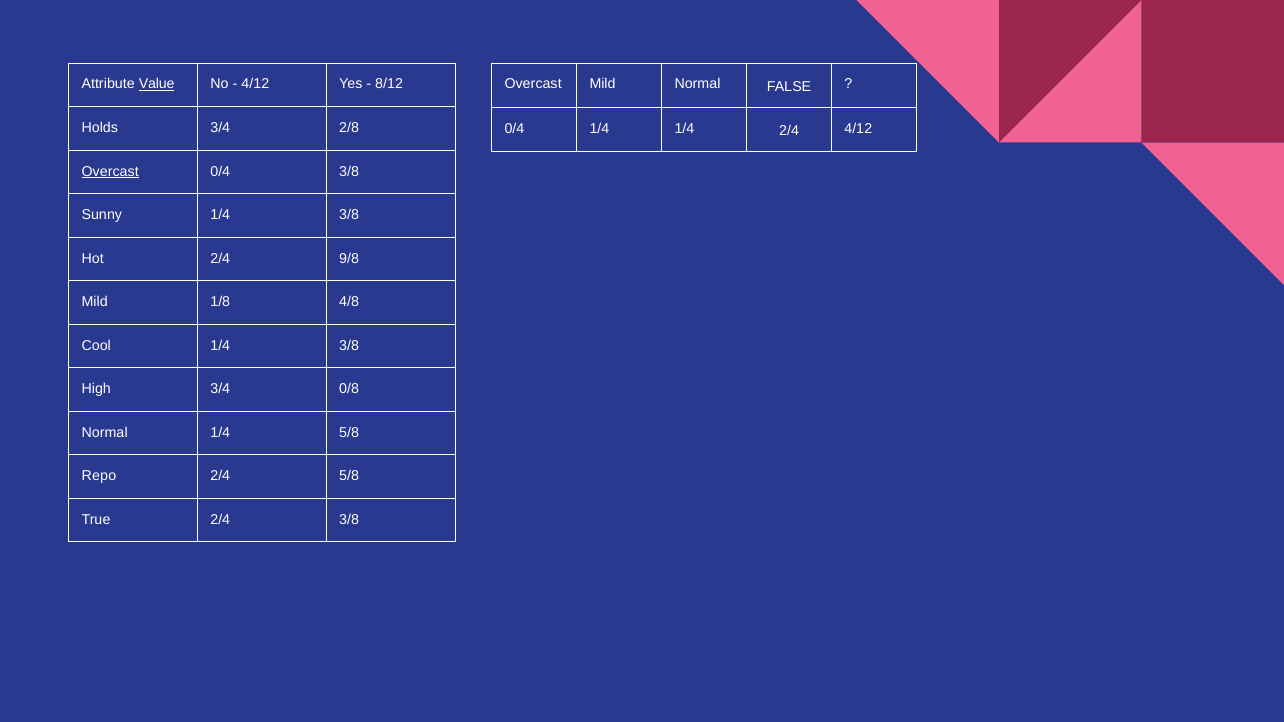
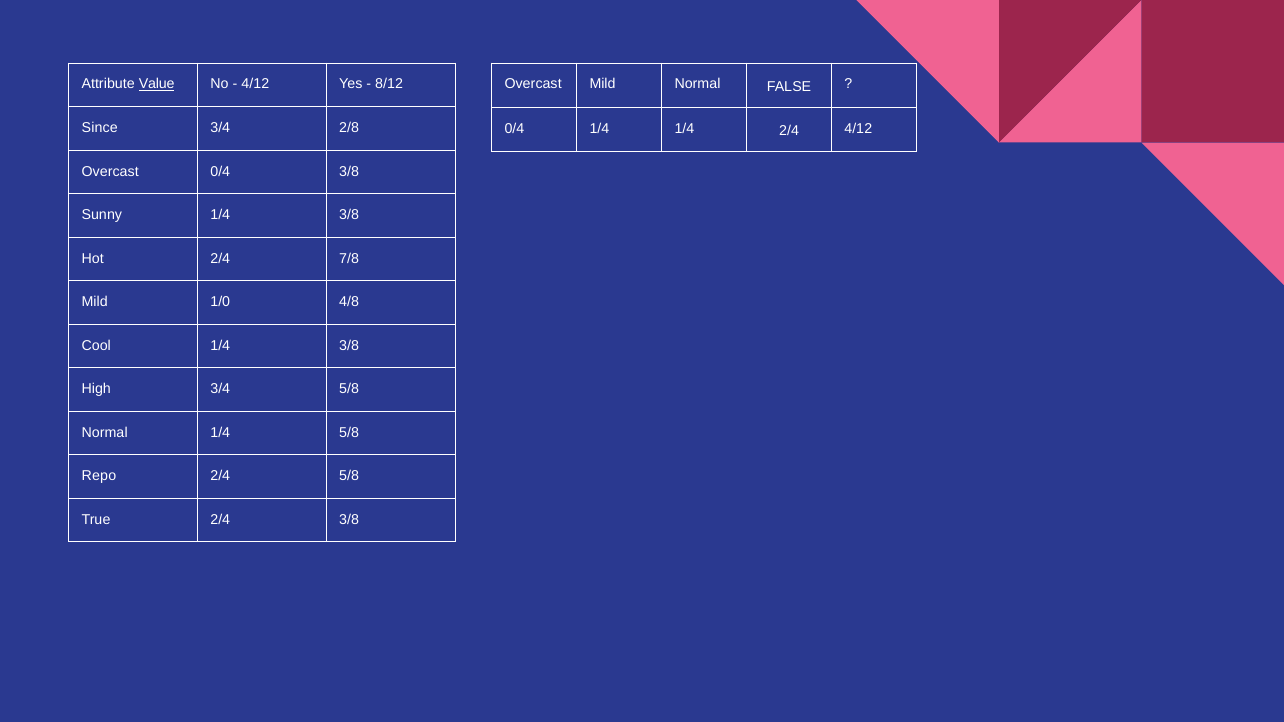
Holds: Holds -> Since
Overcast at (110, 171) underline: present -> none
9/8: 9/8 -> 7/8
1/8: 1/8 -> 1/0
3/4 0/8: 0/8 -> 5/8
